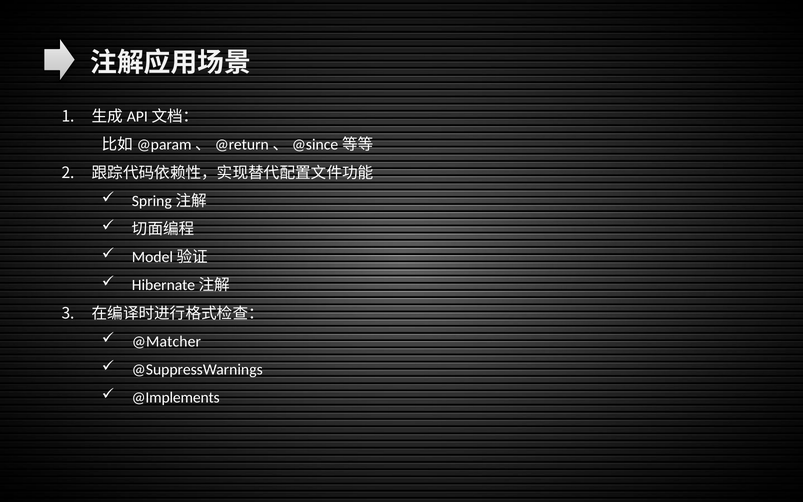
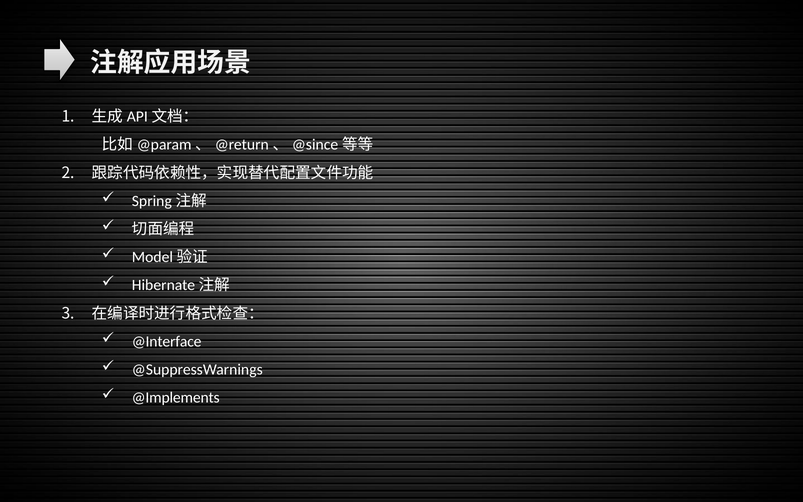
@Matcher: @Matcher -> @Interface
